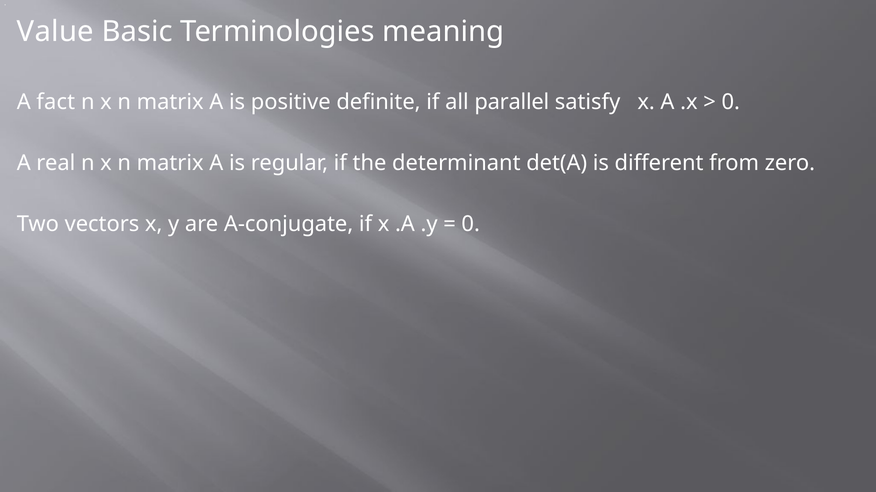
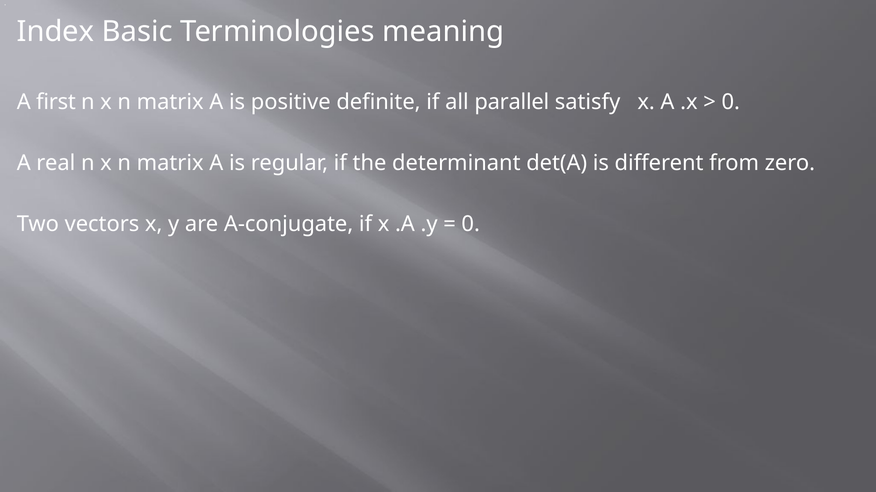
Value: Value -> Index
fact: fact -> first
